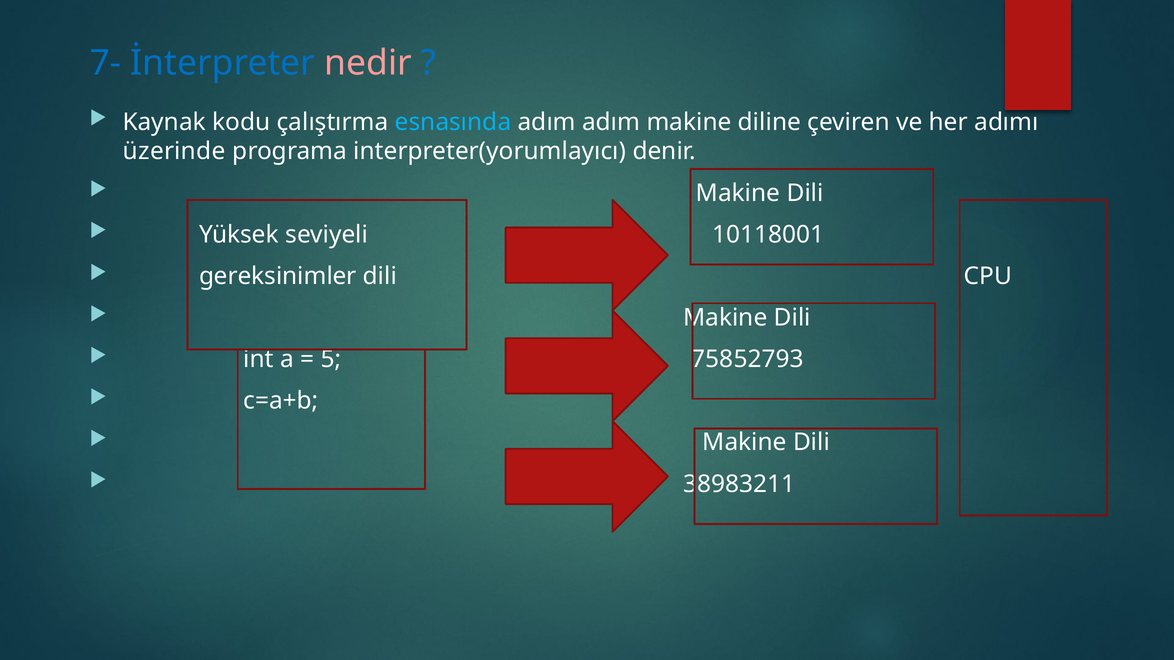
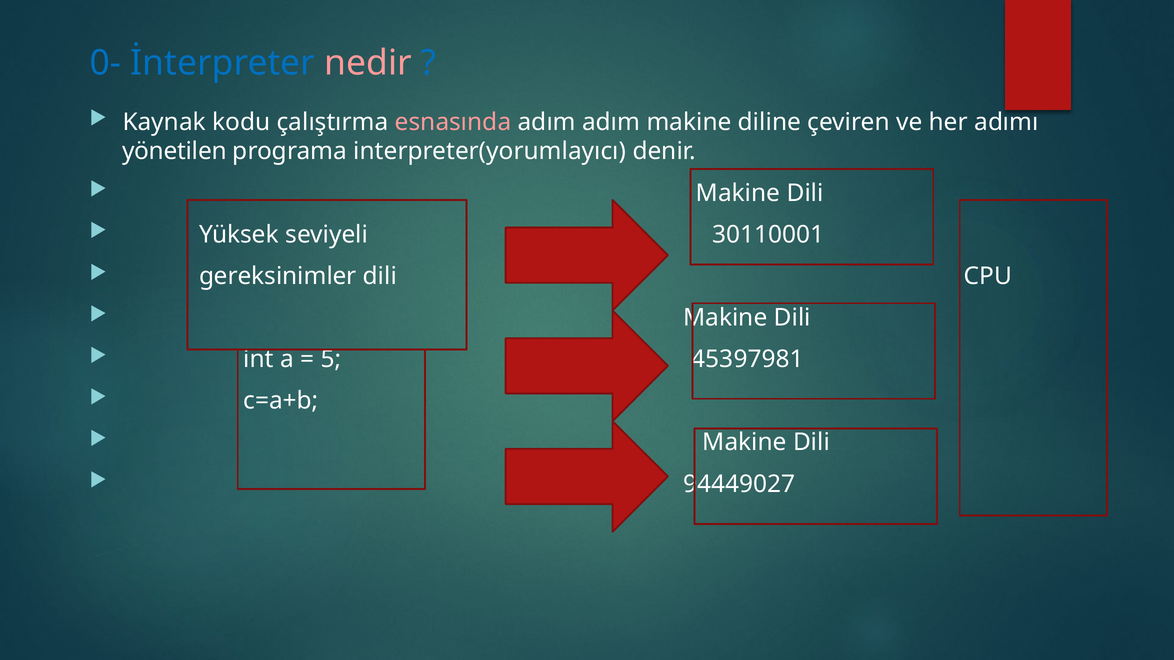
7-: 7- -> 0-
esnasında colour: light blue -> pink
üzerinde: üzerinde -> yönetilen
10118001: 10118001 -> 30110001
75852793: 75852793 -> 45397981
38983211: 38983211 -> 94449027
